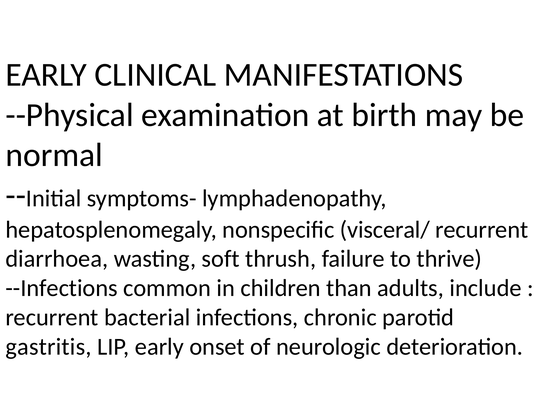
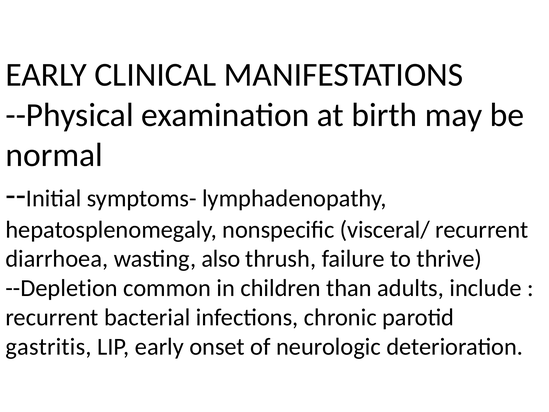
soft: soft -> also
--Infections: --Infections -> --Depletion
